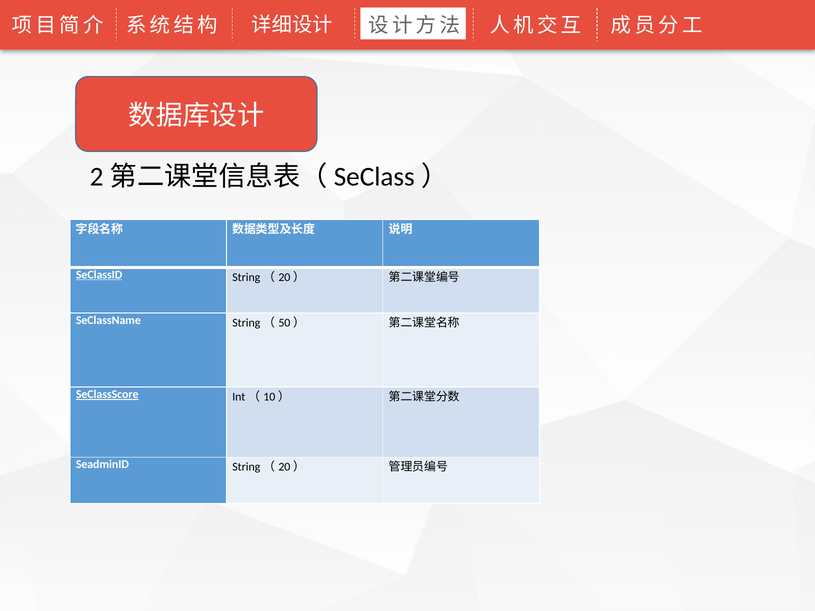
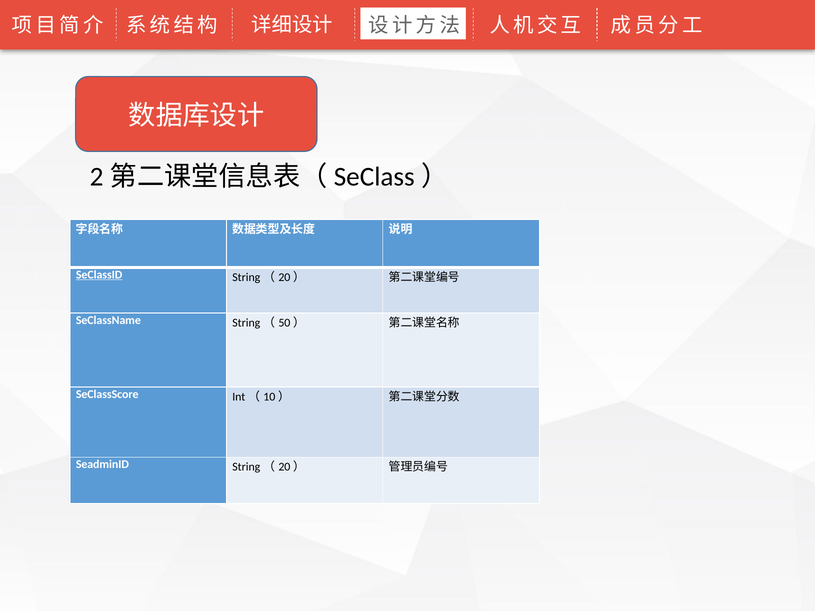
SeClassScore underline: present -> none
